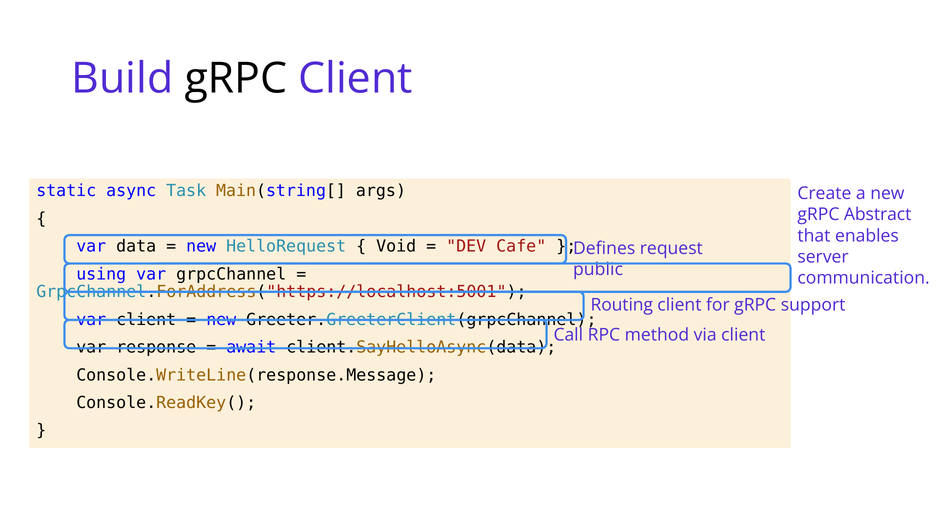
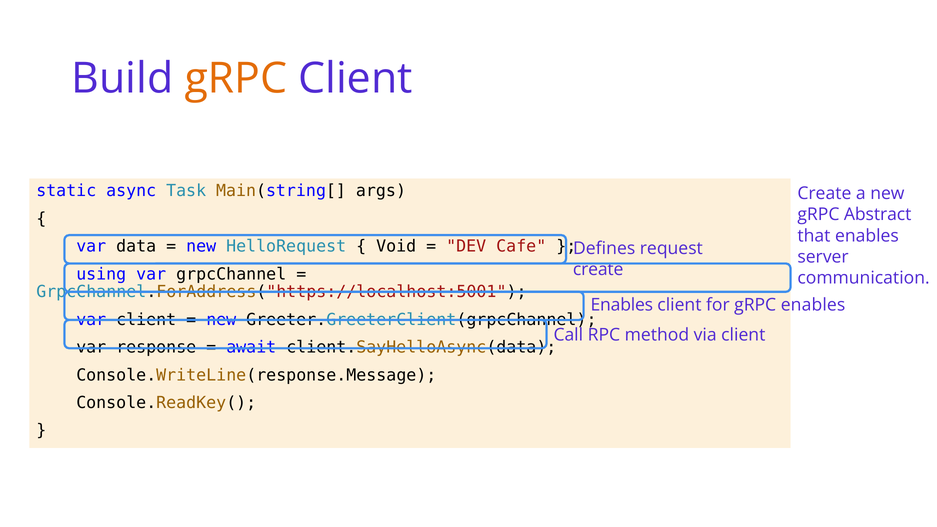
gRPC at (236, 79) colour: black -> orange
public at (598, 270): public -> create
Routing at (622, 305): Routing -> Enables
gRPC support: support -> enables
